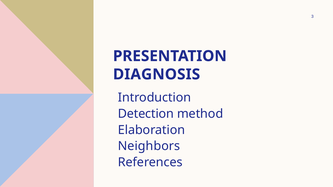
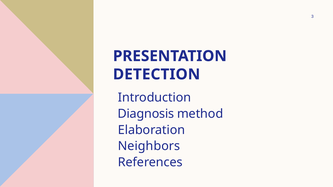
DIAGNOSIS: DIAGNOSIS -> DETECTION
Detection: Detection -> Diagnosis
